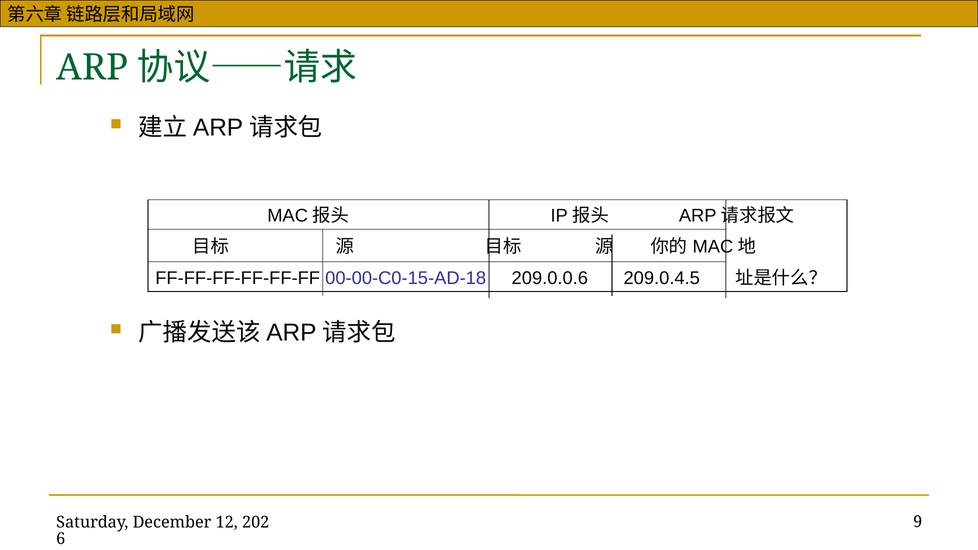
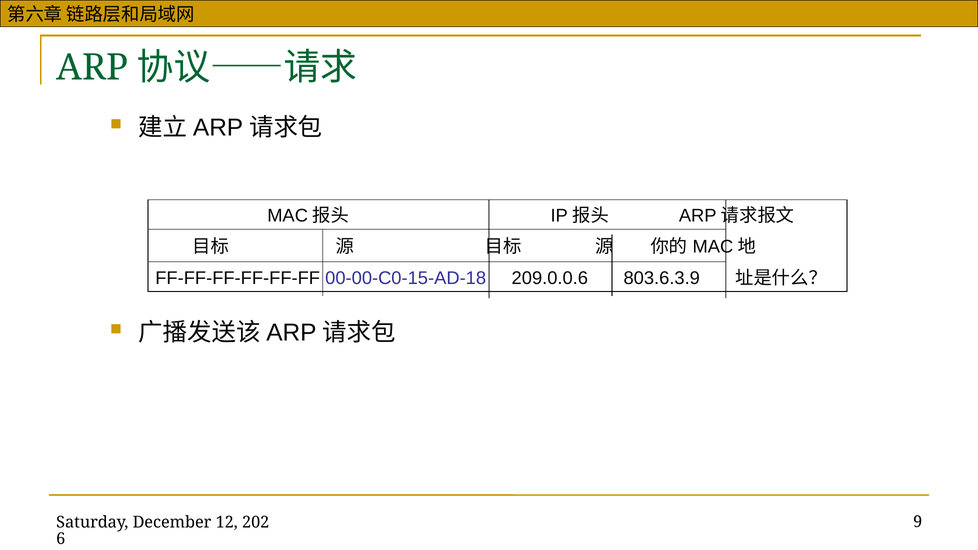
209.0.4.5: 209.0.4.5 -> 803.6.3.9
